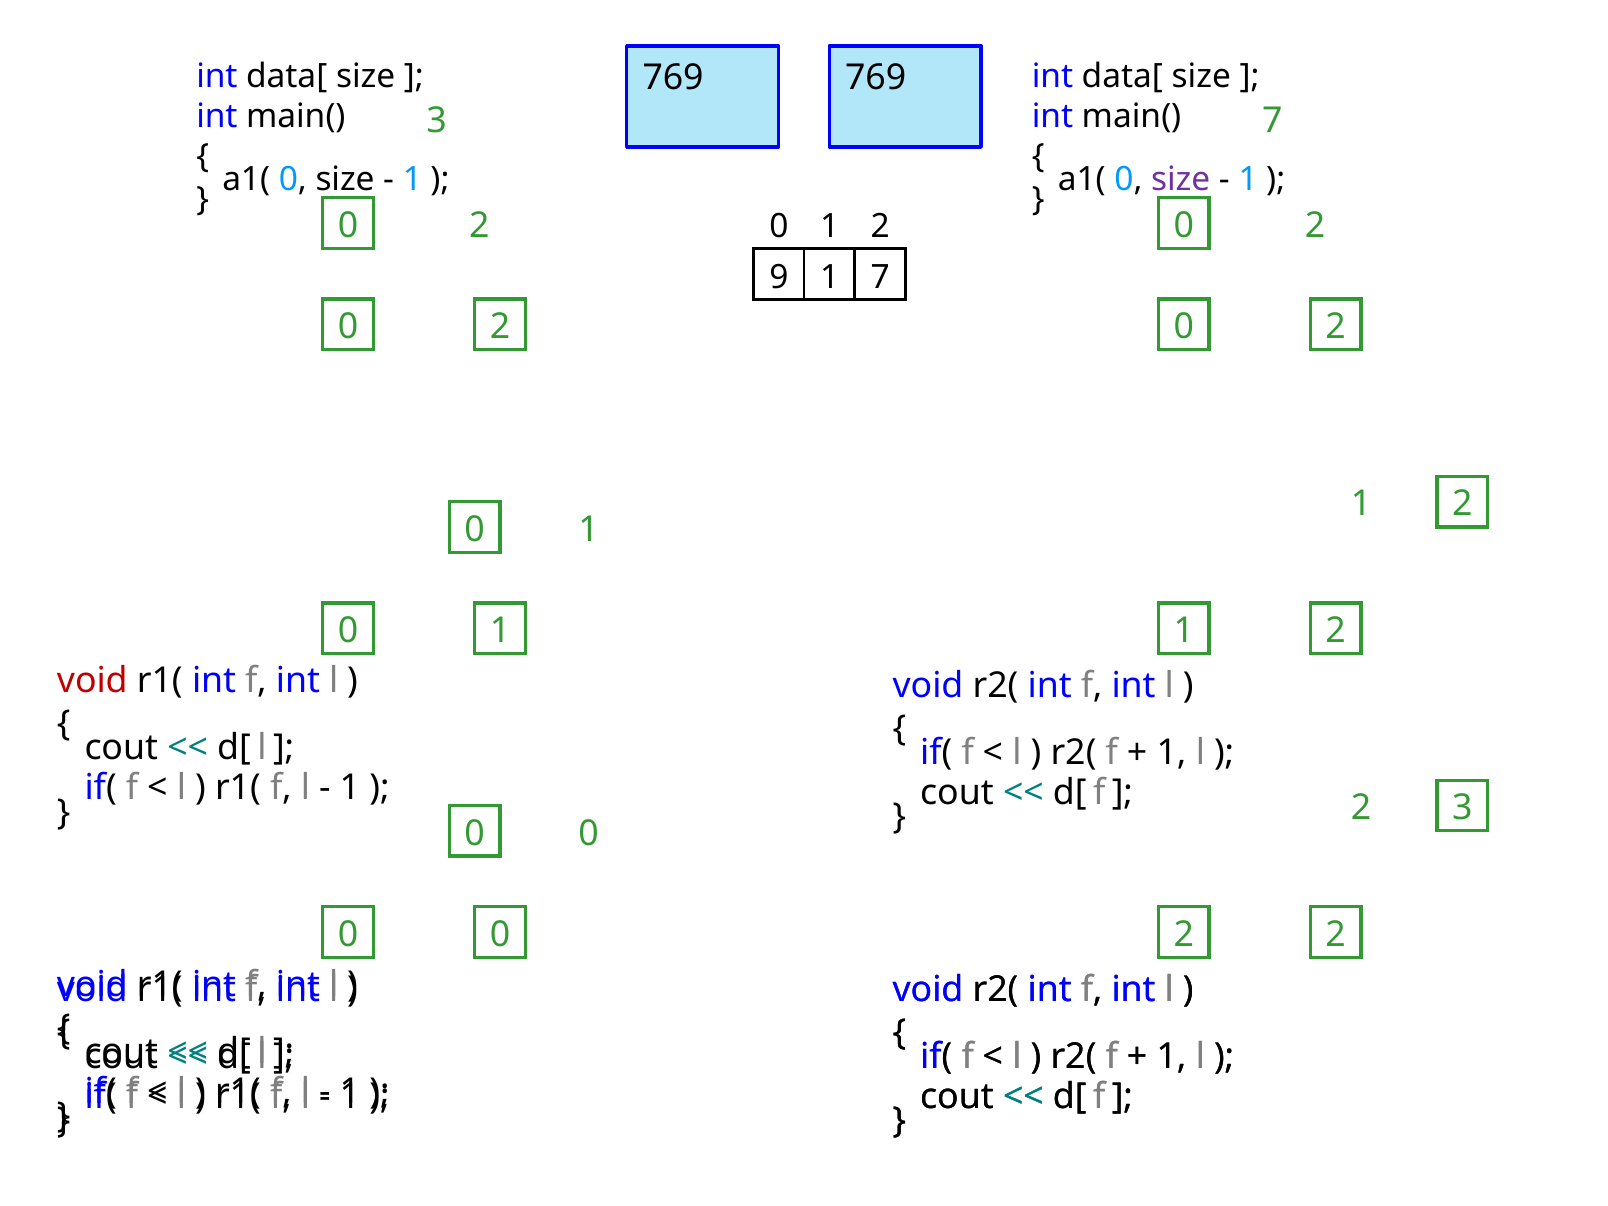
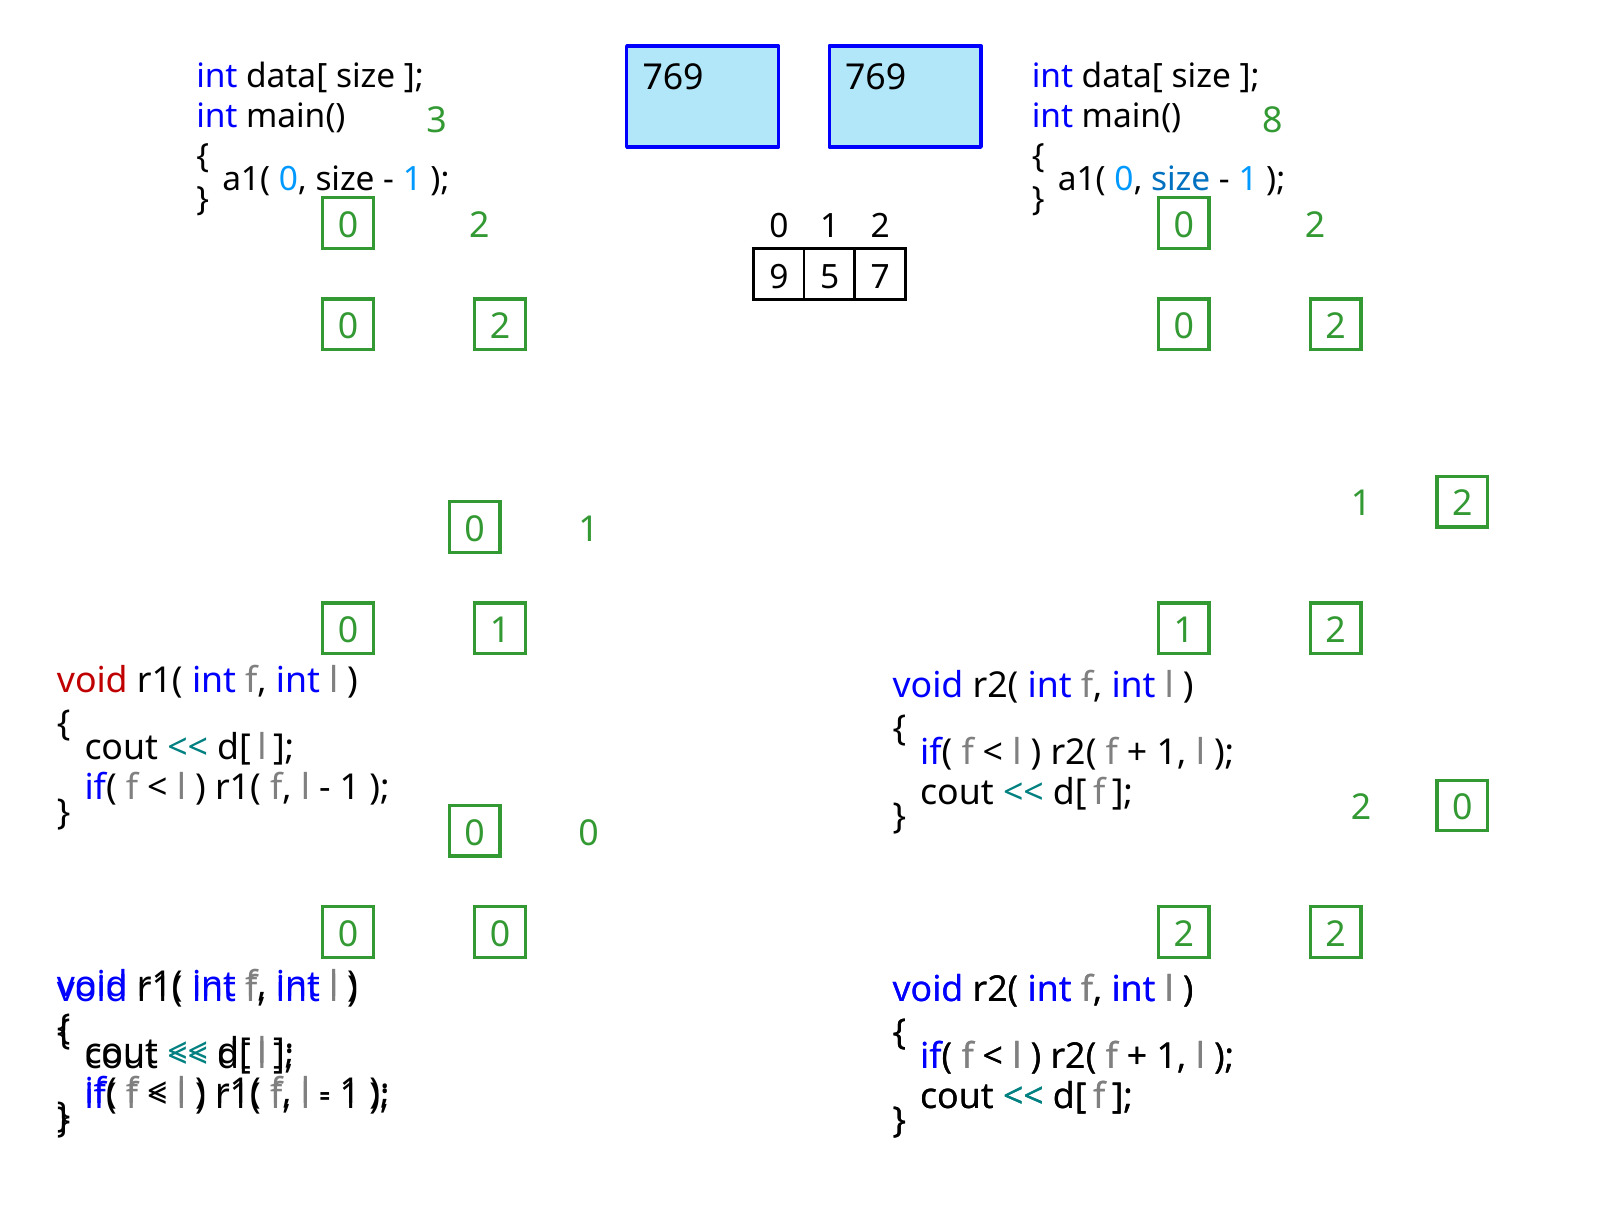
3 7: 7 -> 8
size at (1181, 180) colour: purple -> blue
9 1: 1 -> 5
3 at (1462, 808): 3 -> 0
